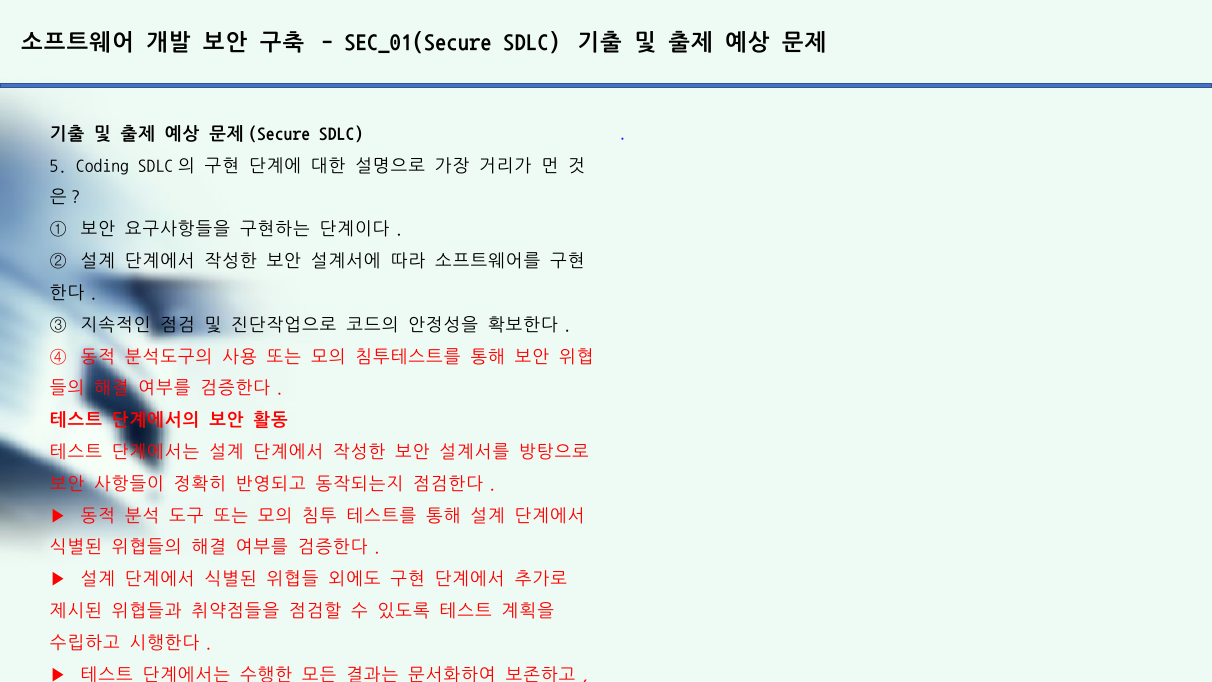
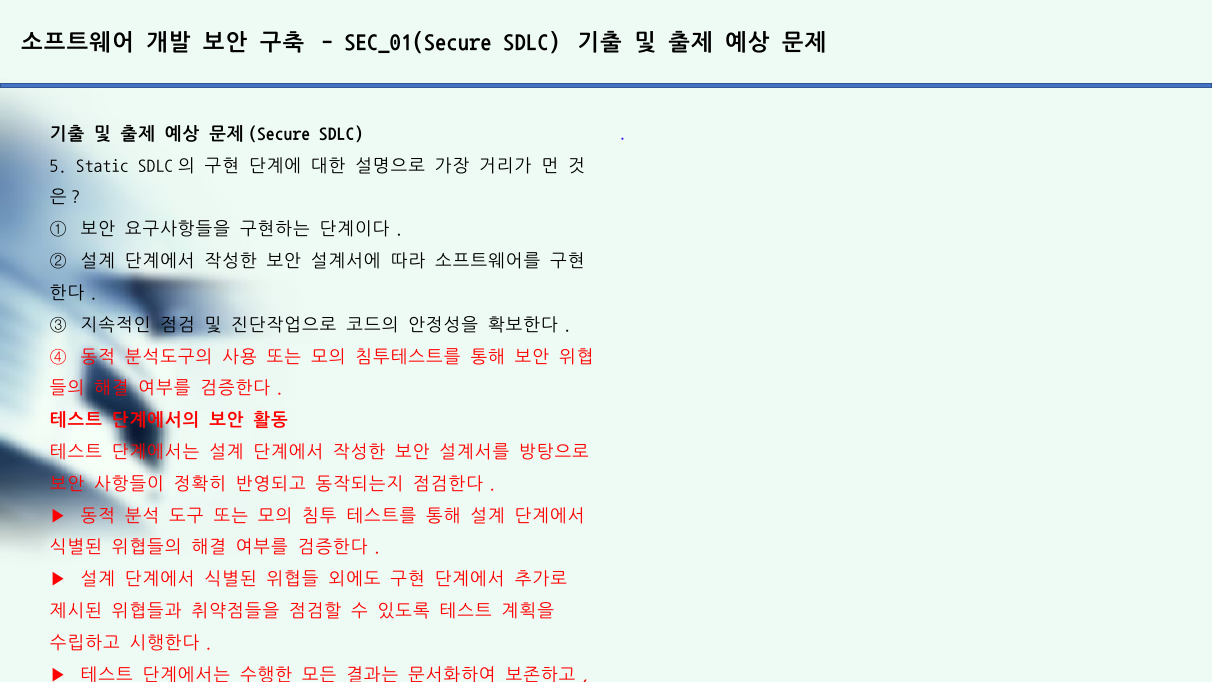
Coding: Coding -> Static
